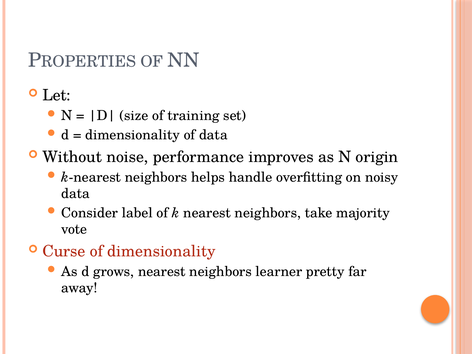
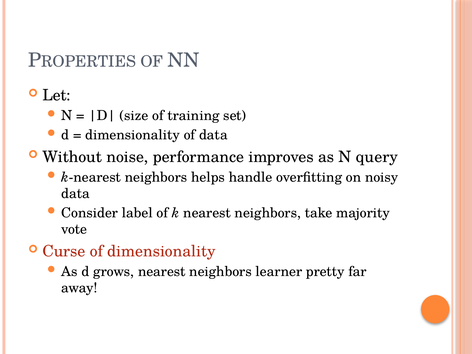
origin: origin -> query
